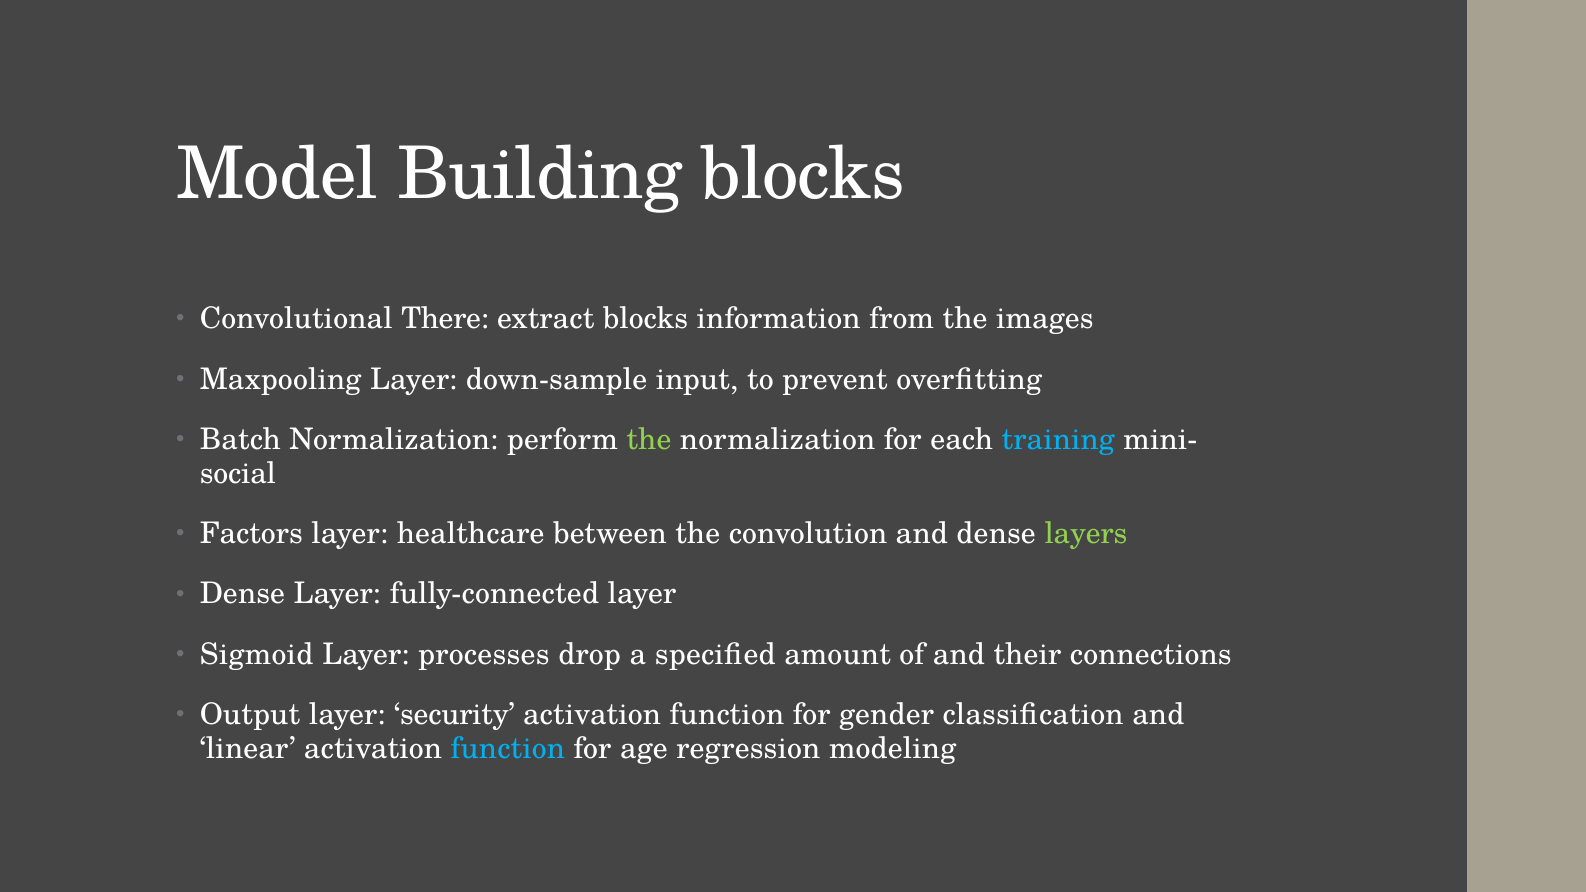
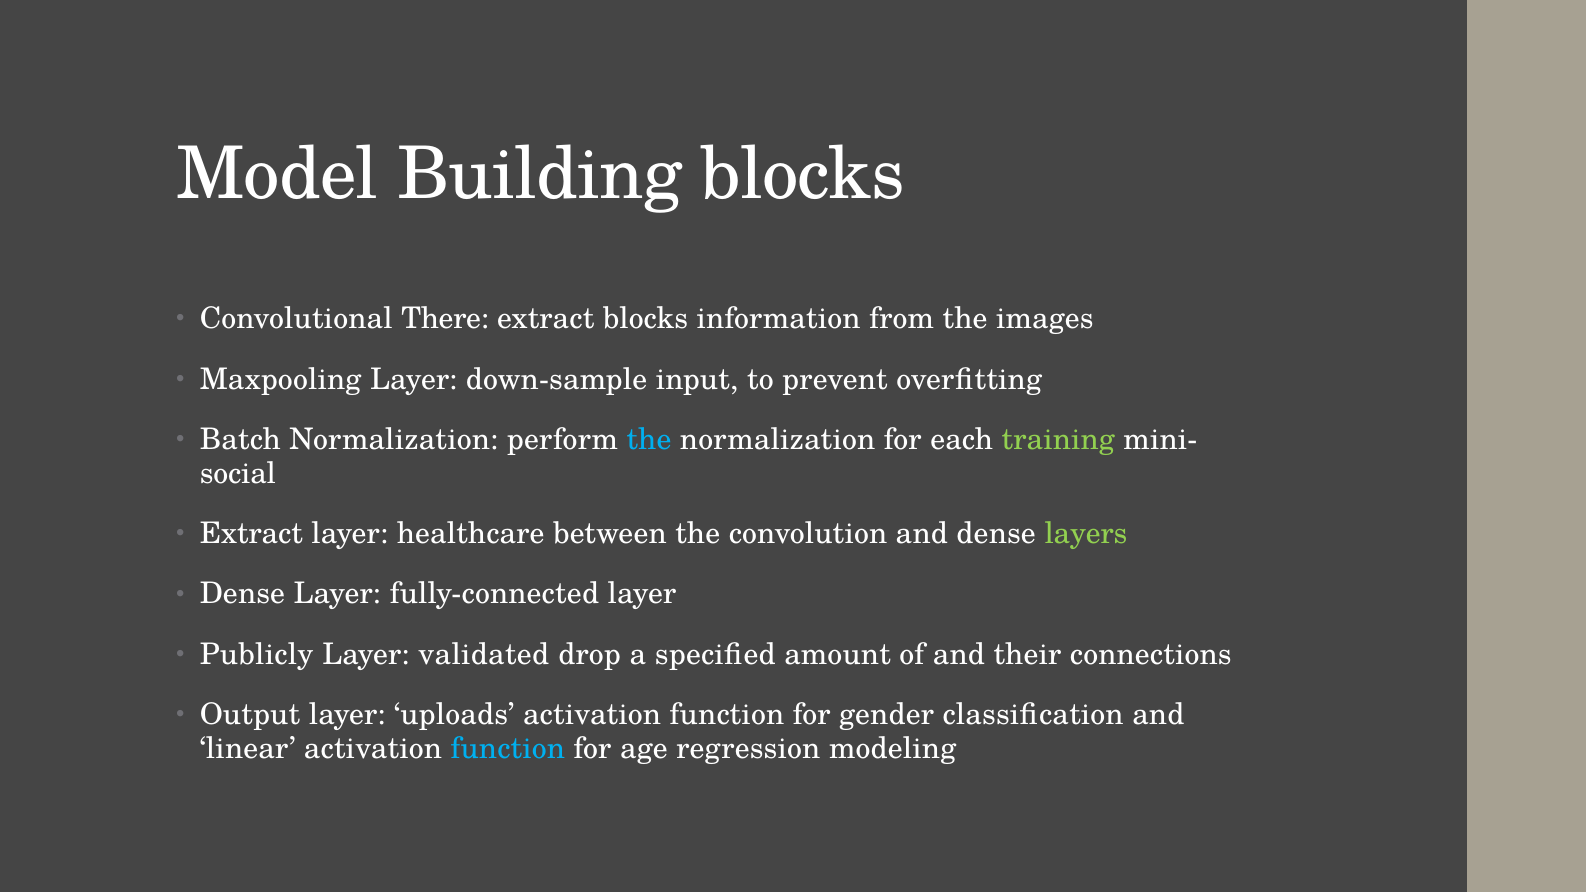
the at (649, 440) colour: light green -> light blue
training colour: light blue -> light green
Factors at (251, 534): Factors -> Extract
Sigmoid: Sigmoid -> Publicly
processes: processes -> validated
security: security -> uploads
